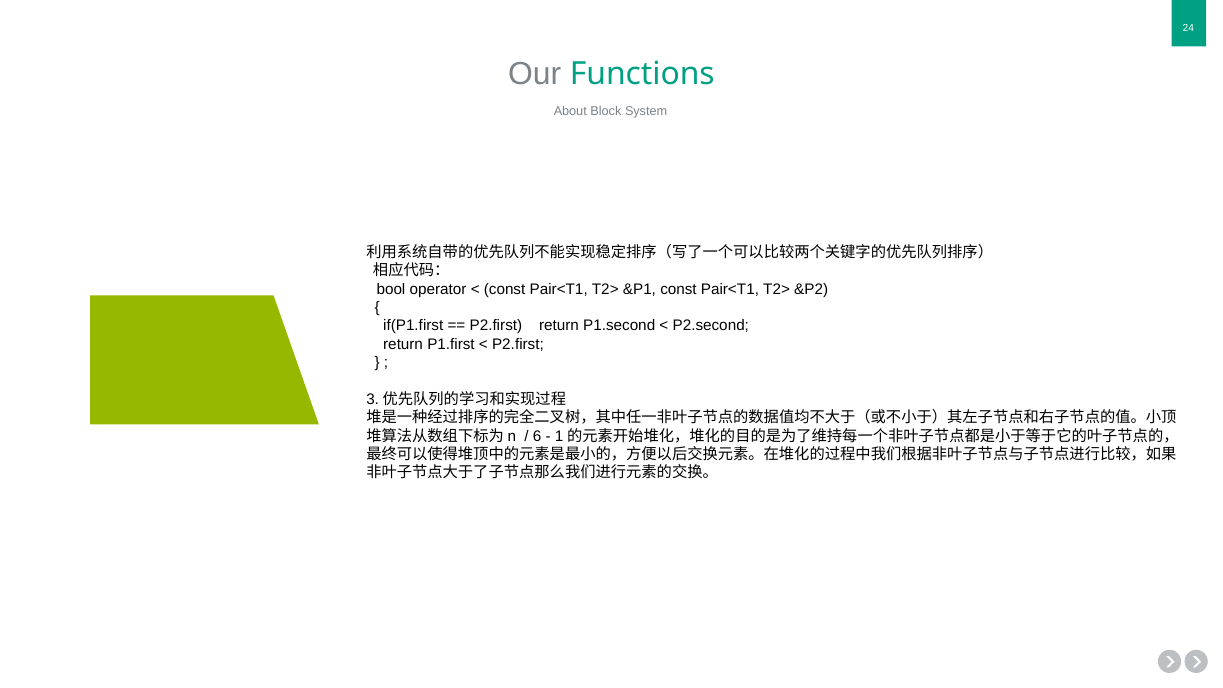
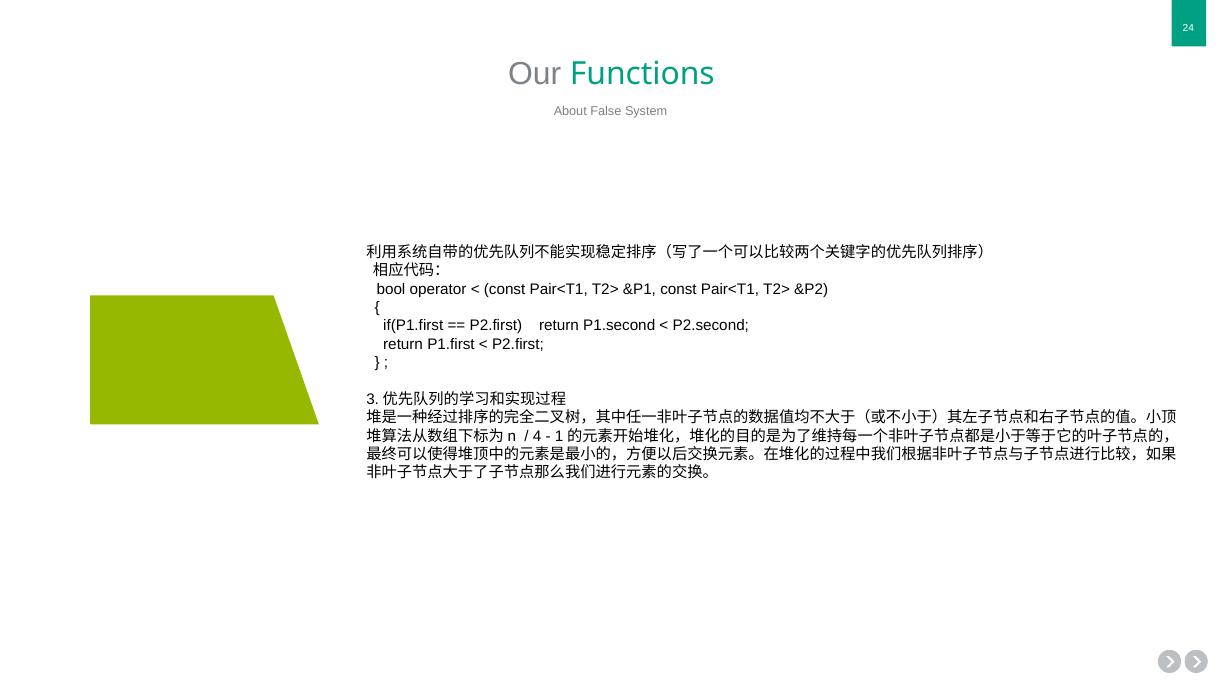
Block: Block -> False
6: 6 -> 4
